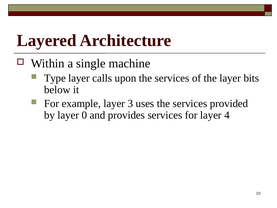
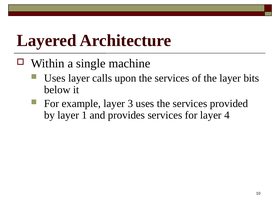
Type at (55, 78): Type -> Uses
0: 0 -> 1
